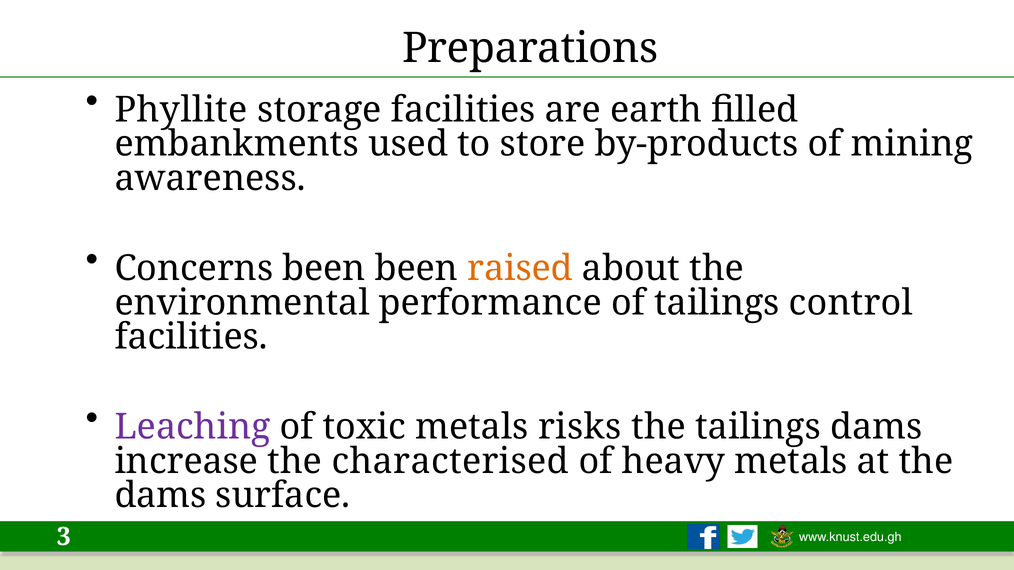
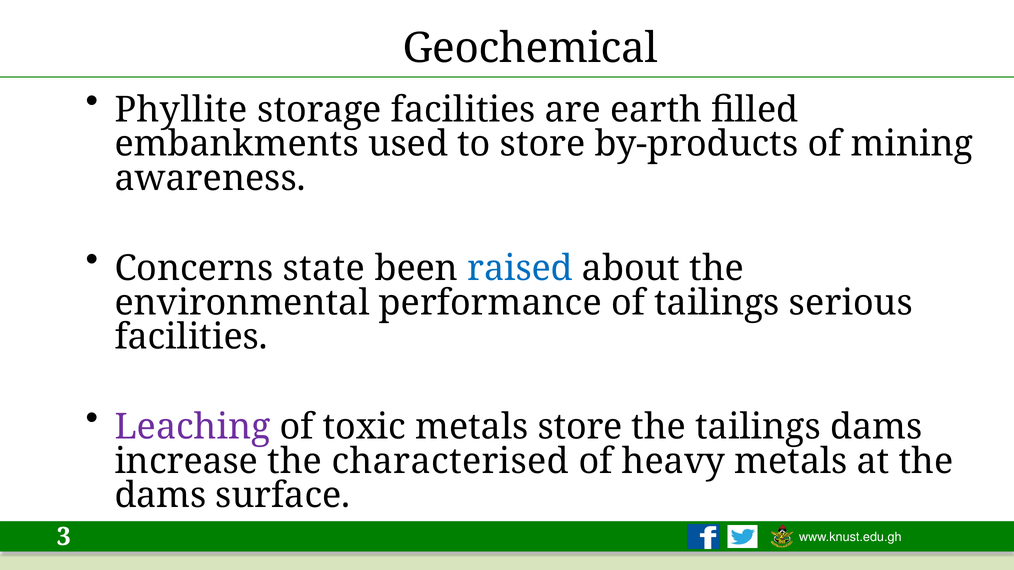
Preparations: Preparations -> Geochemical
Concerns been: been -> state
raised colour: orange -> blue
control: control -> serious
metals risks: risks -> store
